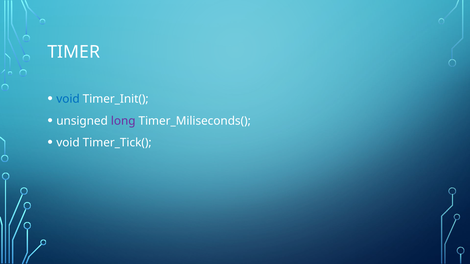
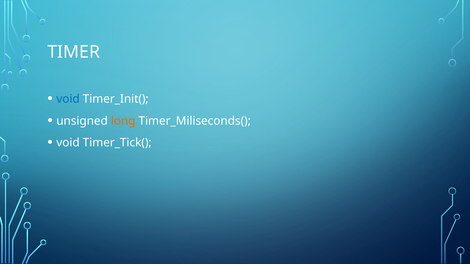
long colour: purple -> orange
